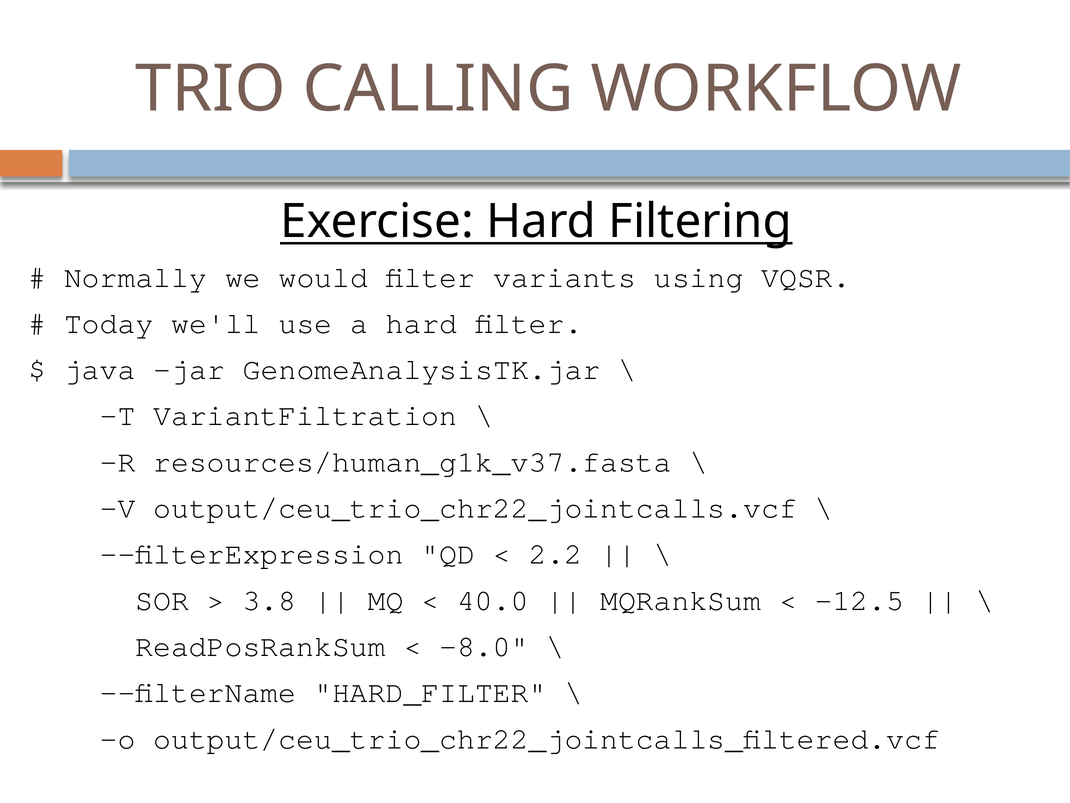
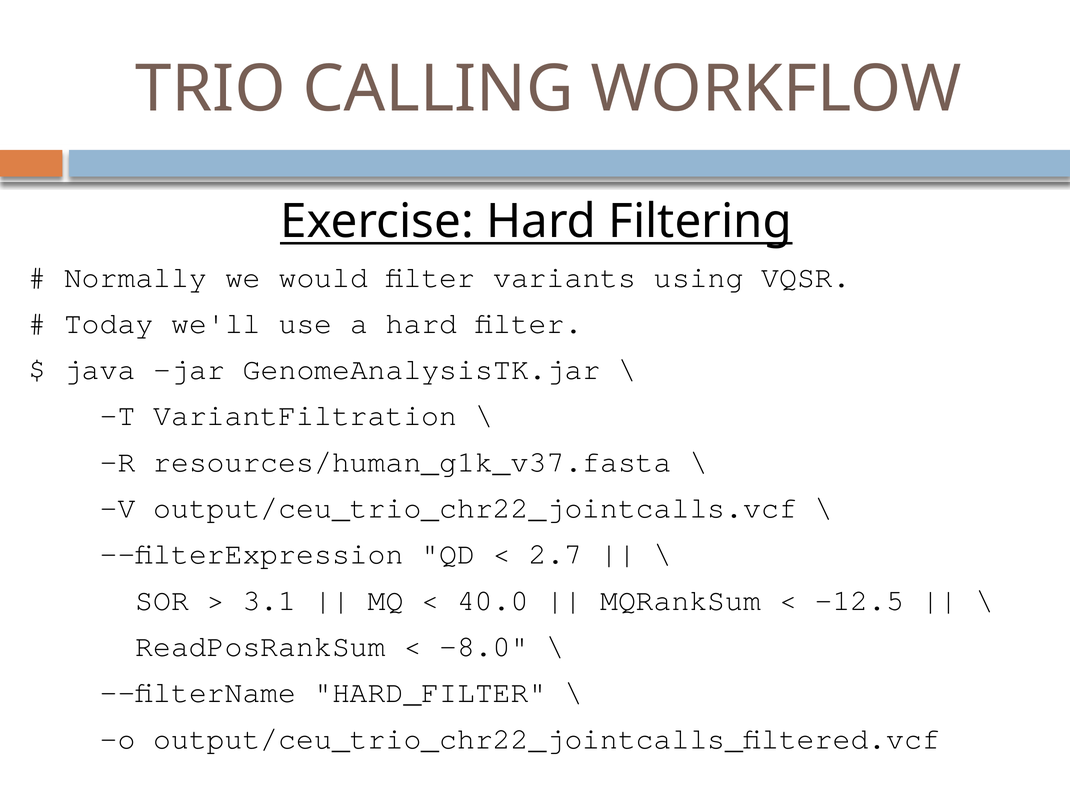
2.2: 2.2 -> 2.7
3.8: 3.8 -> 3.1
